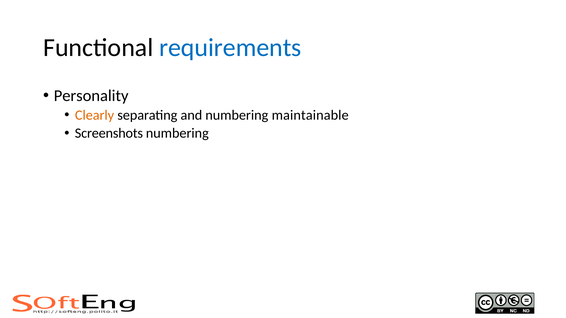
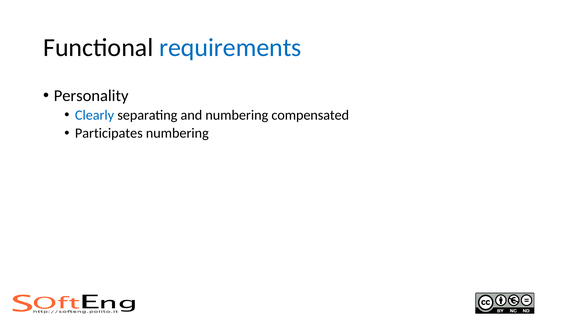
Clearly colour: orange -> blue
maintainable: maintainable -> compensated
Screenshots: Screenshots -> Participates
